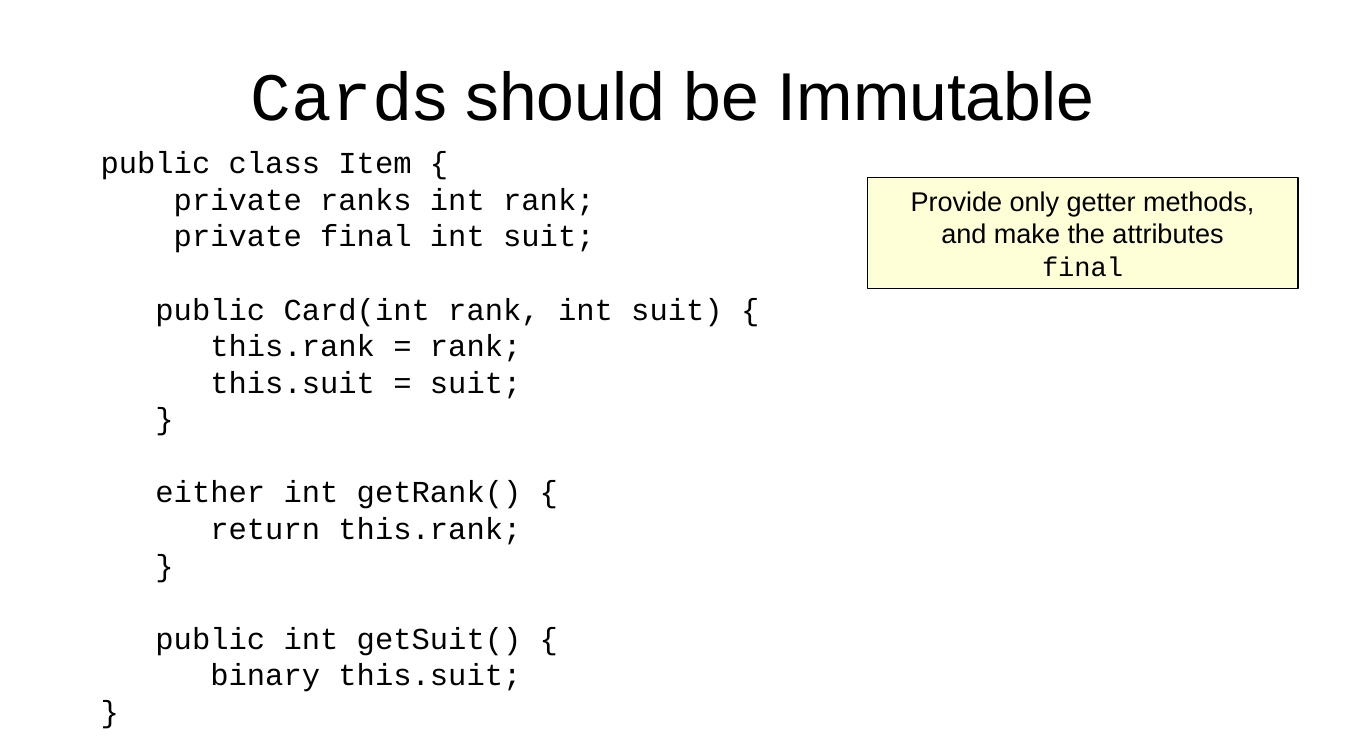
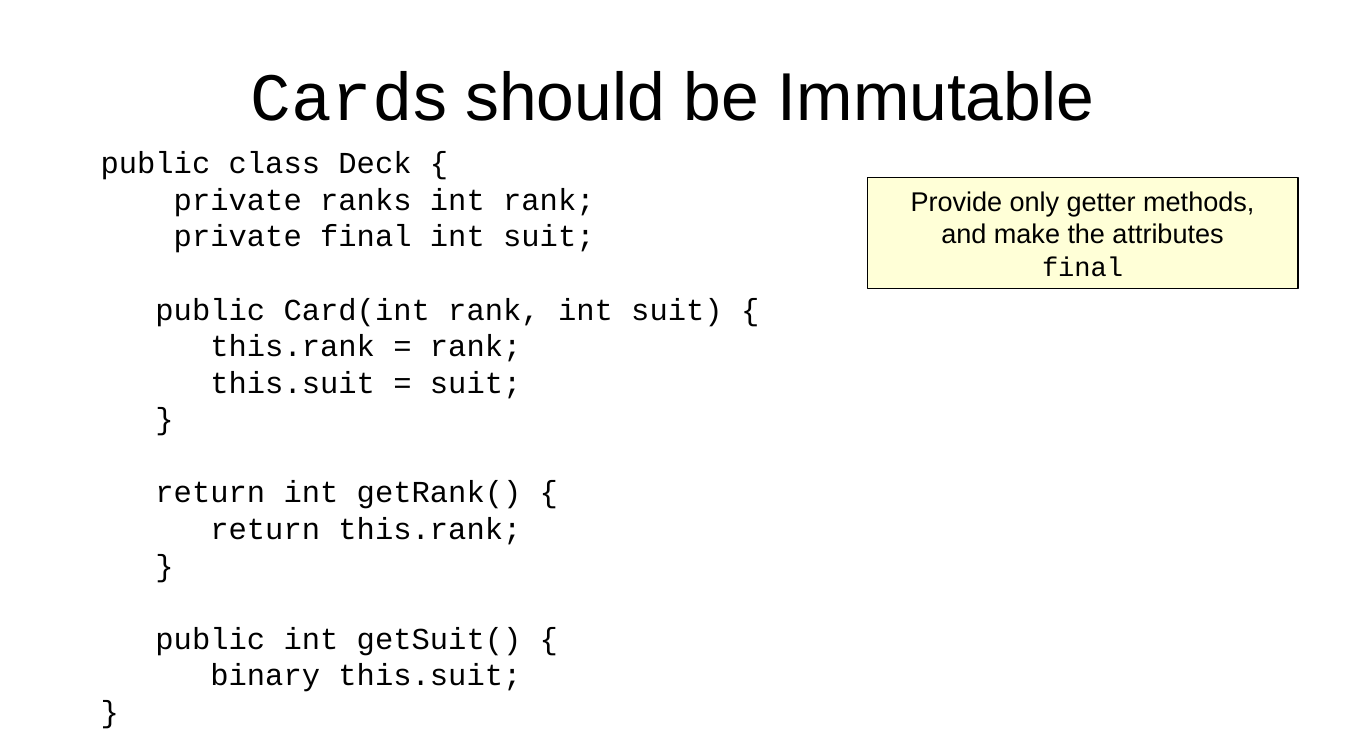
Item: Item -> Deck
either at (210, 493): either -> return
